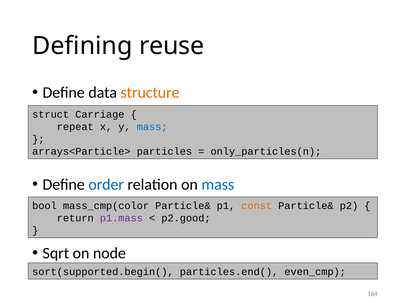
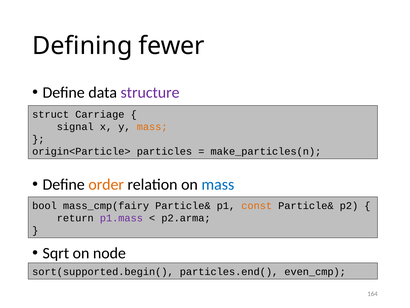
reuse: reuse -> fewer
structure colour: orange -> purple
repeat: repeat -> signal
mass at (152, 126) colour: blue -> orange
arrays<Particle>: arrays<Particle> -> origin<Particle>
only_particles(n: only_particles(n -> make_particles(n
order colour: blue -> orange
mass_cmp(color: mass_cmp(color -> mass_cmp(fairy
p2.good: p2.good -> p2.arma
